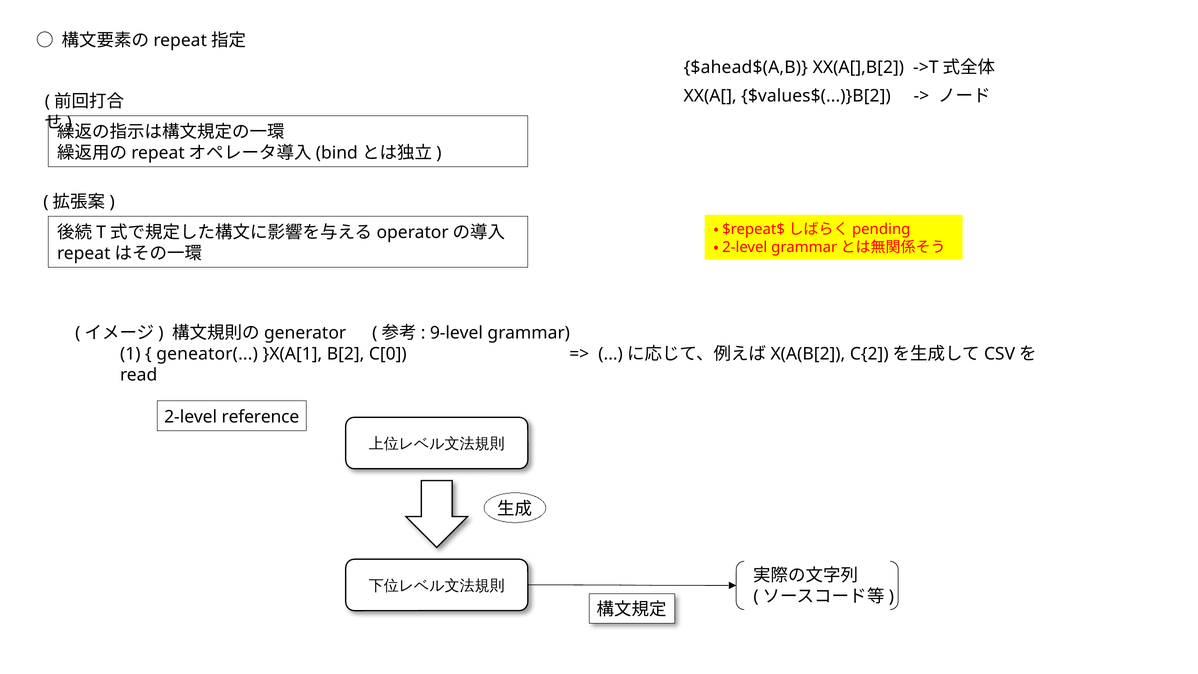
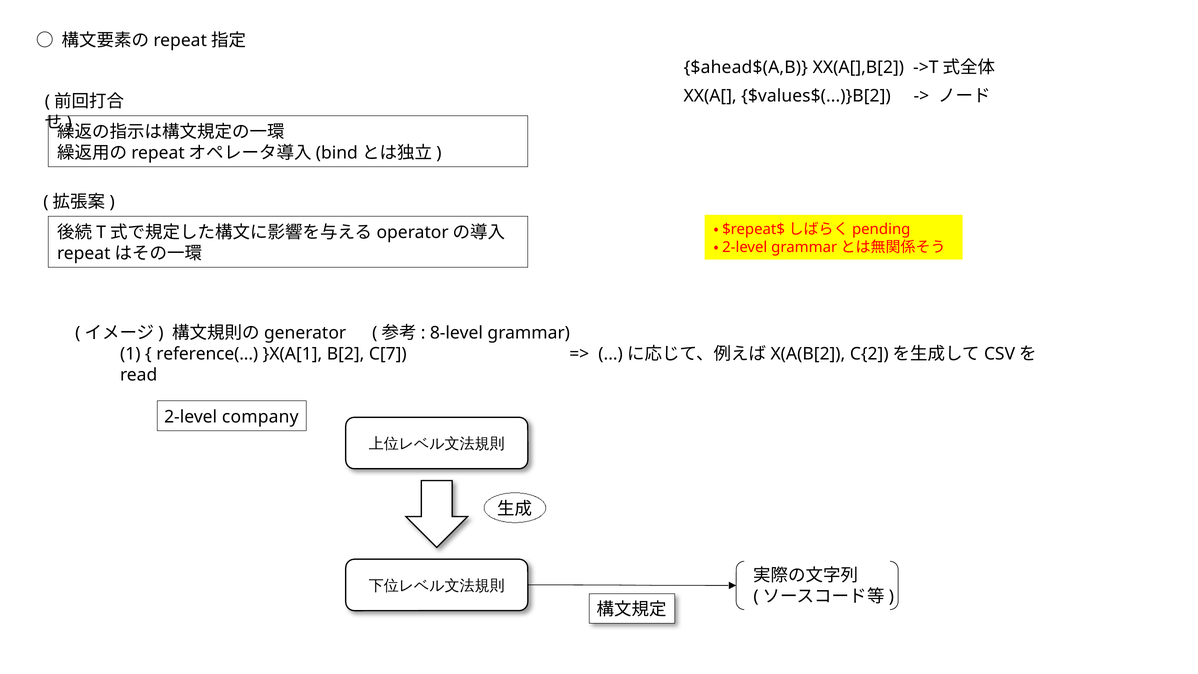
9-level: 9-level -> 8-level
geneator(: geneator( -> reference(
C[0: C[0 -> C[7
reference: reference -> company
